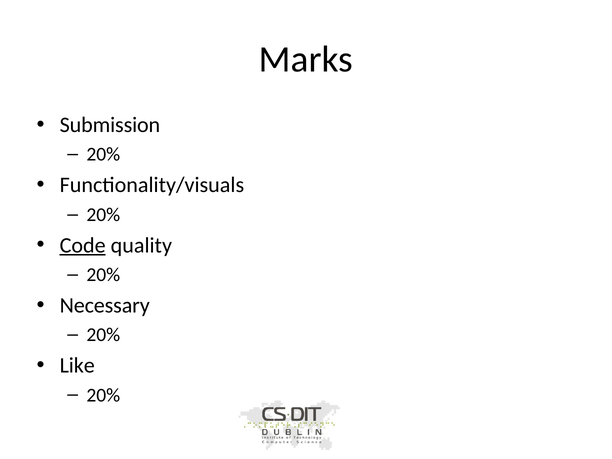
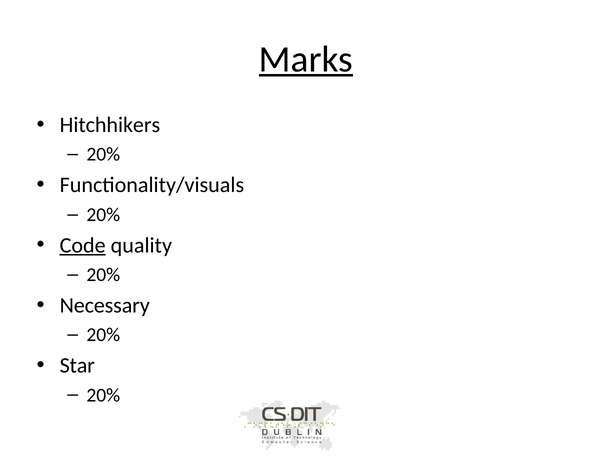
Marks underline: none -> present
Submission: Submission -> Hitchhikers
Like: Like -> Star
